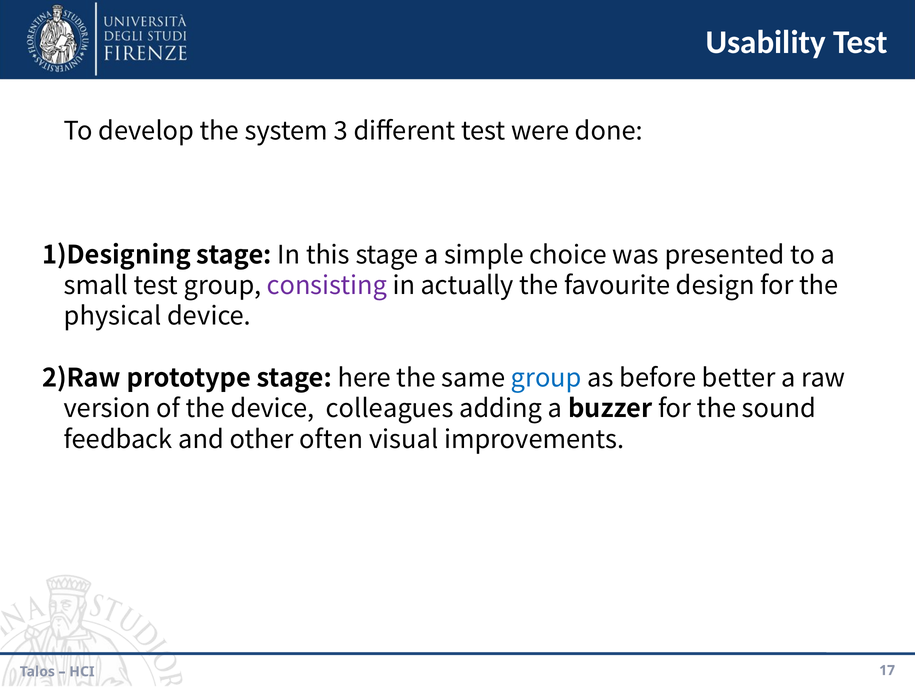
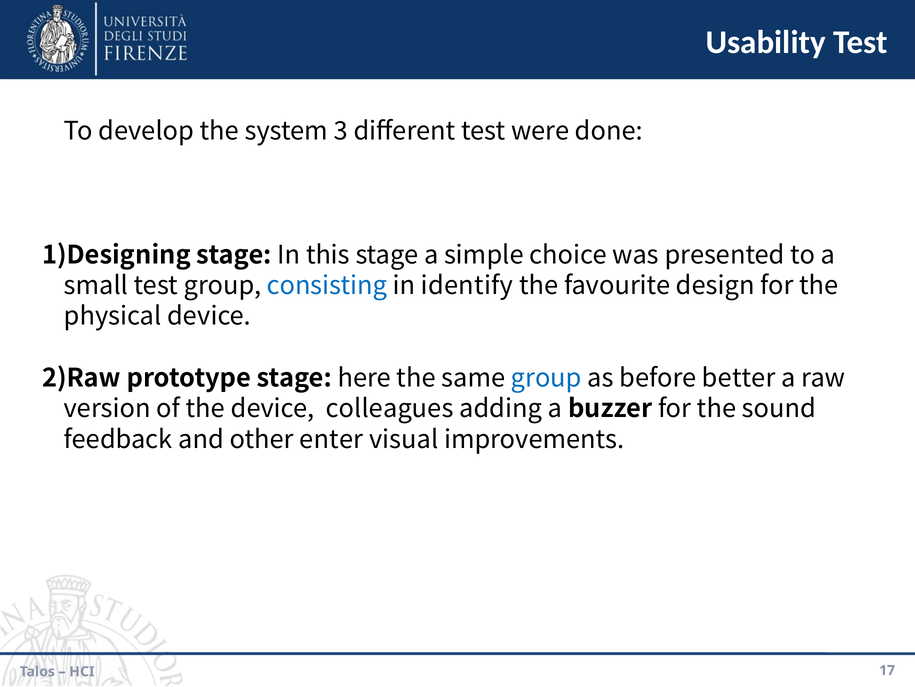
consisting colour: purple -> blue
actually: actually -> identify
often: often -> enter
